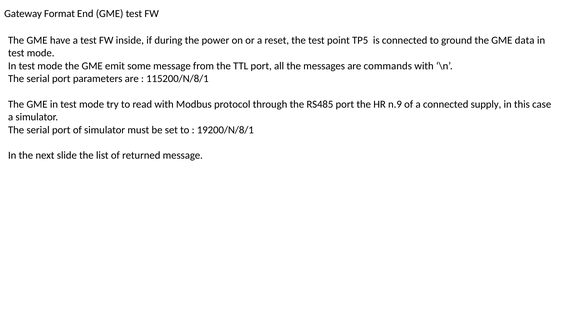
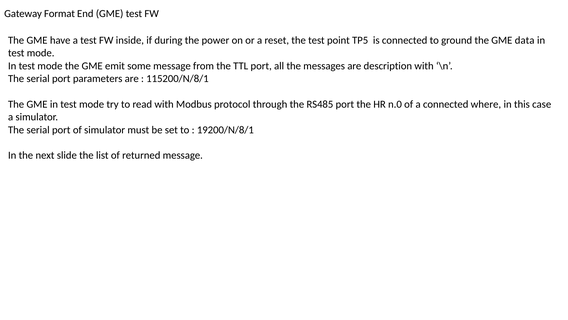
commands: commands -> description
n.9: n.9 -> n.0
supply: supply -> where
